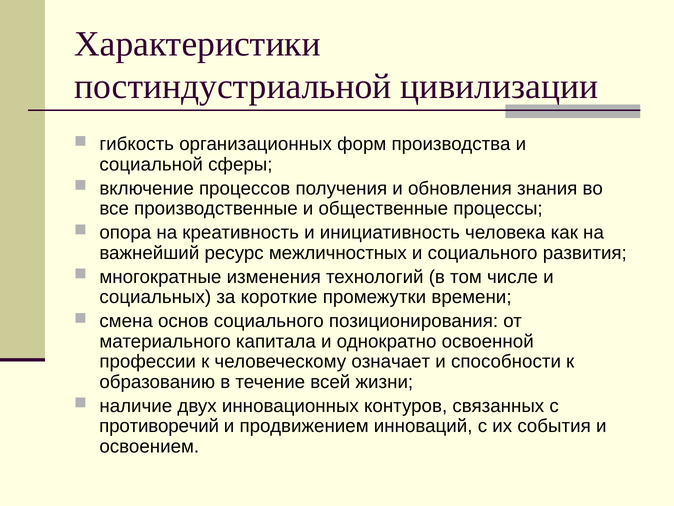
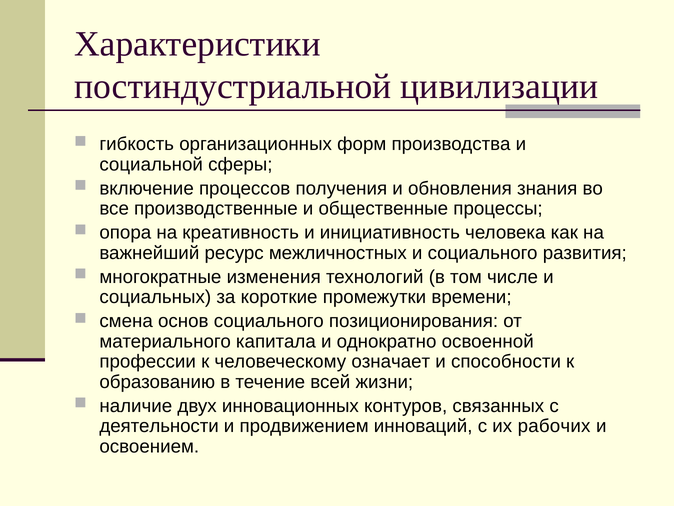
противоречий: противоречий -> деятельности
события: события -> рабочих
